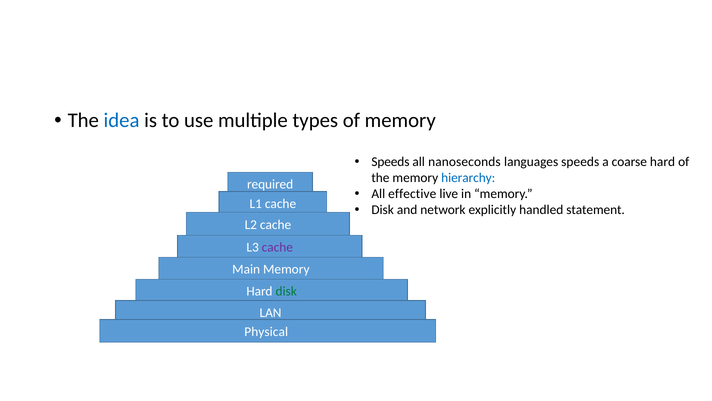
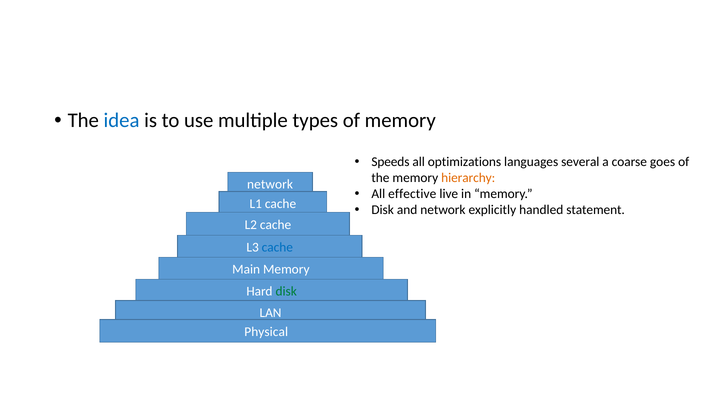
nanoseconds: nanoseconds -> optimizations
languages speeds: speeds -> several
coarse hard: hard -> goes
hierarchy colour: blue -> orange
required at (270, 184): required -> network
cache at (277, 247) colour: purple -> blue
